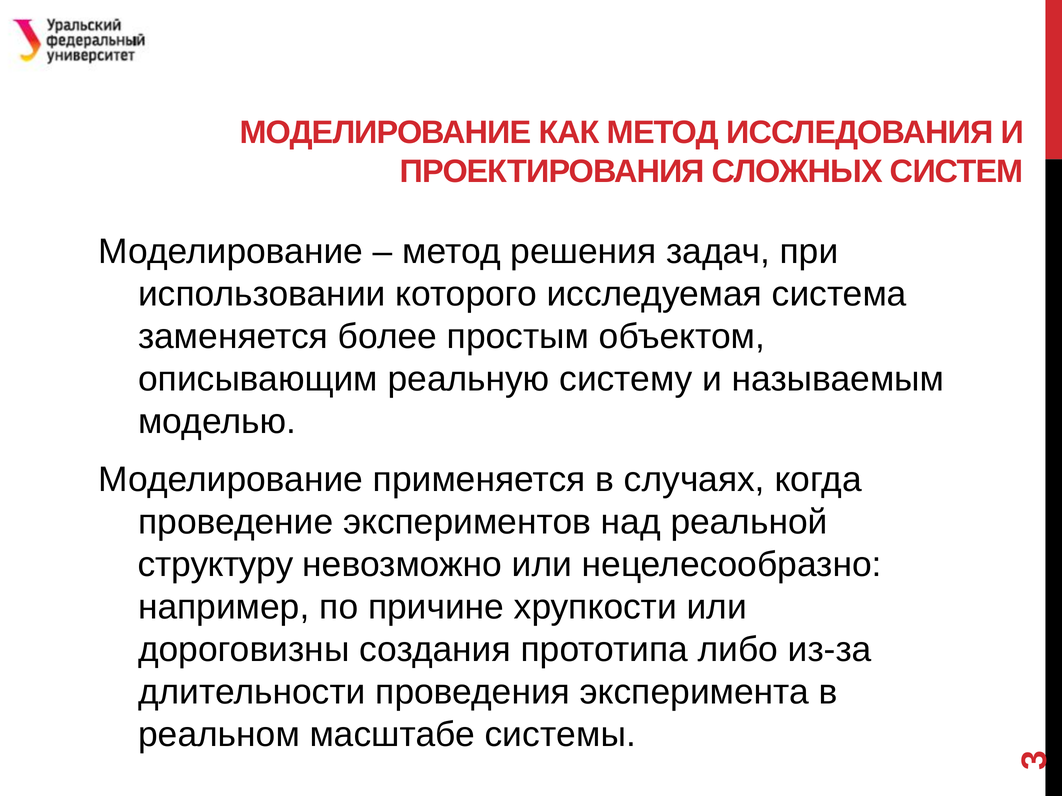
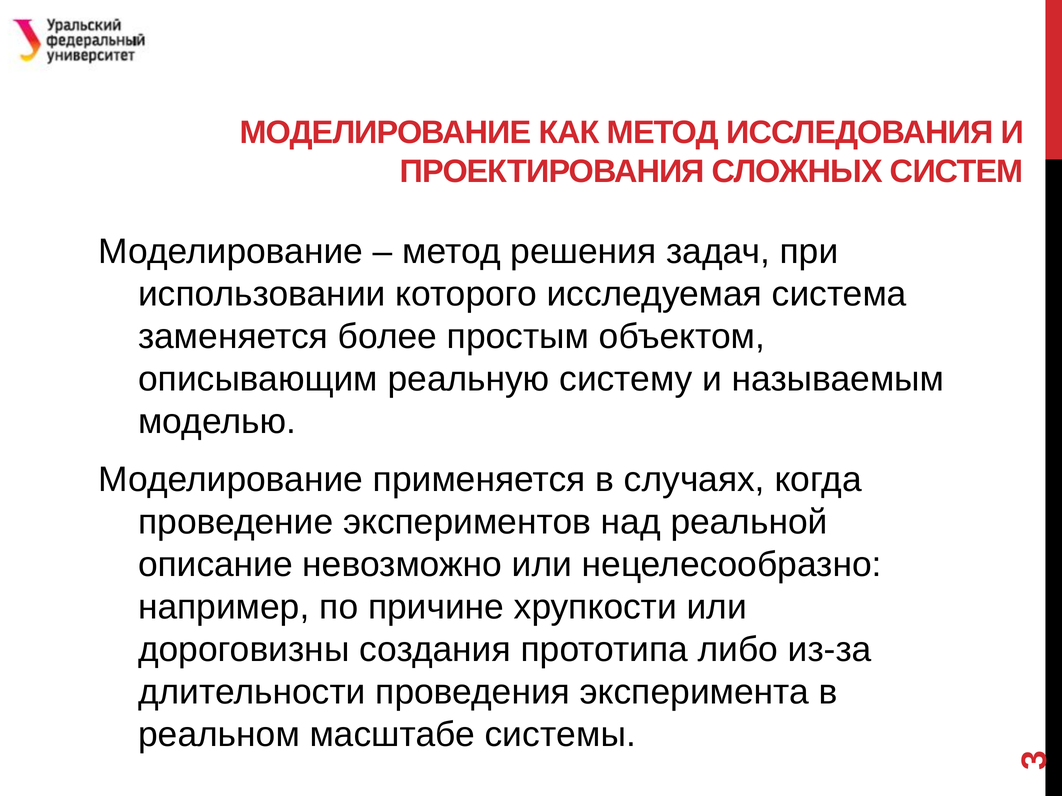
структуру: структуру -> описание
